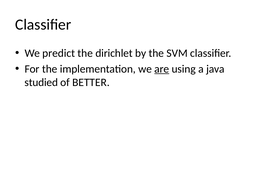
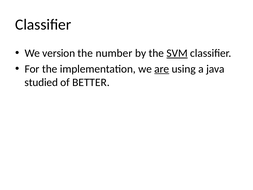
predict: predict -> version
dirichlet: dirichlet -> number
SVM underline: none -> present
